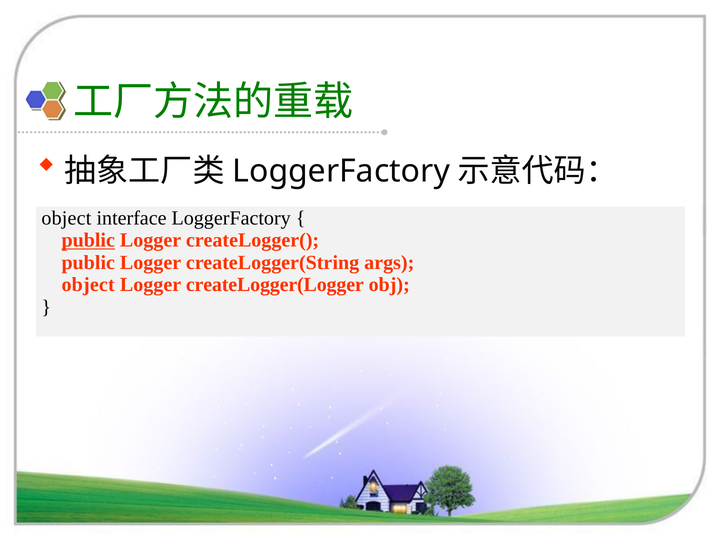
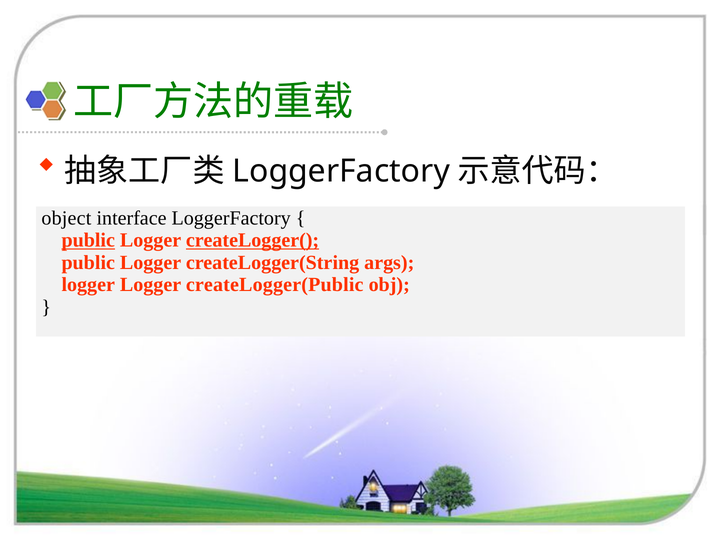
createLogger( underline: none -> present
object at (88, 285): object -> logger
createLogger(Logger: createLogger(Logger -> createLogger(Public
